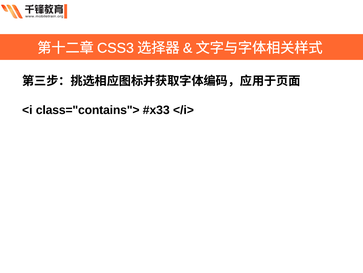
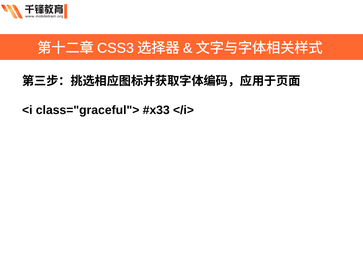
class="contains">: class="contains"> -> class="graceful">
